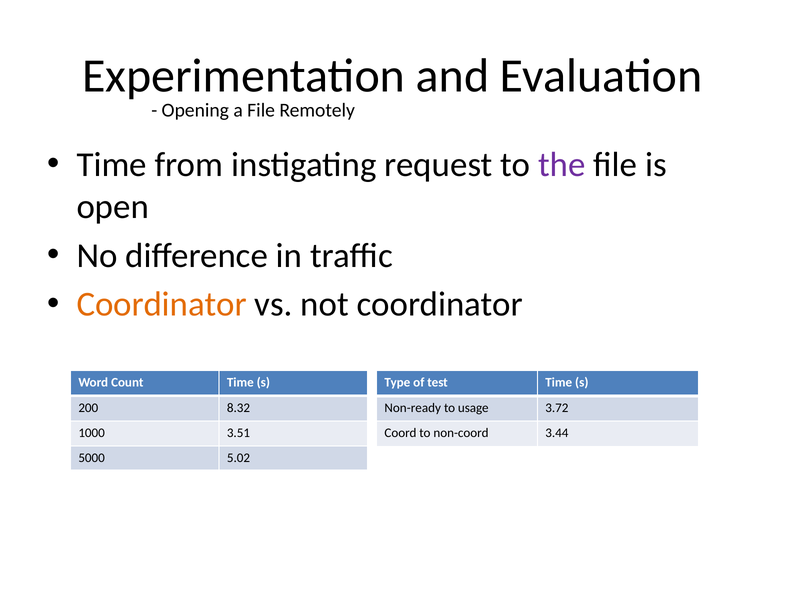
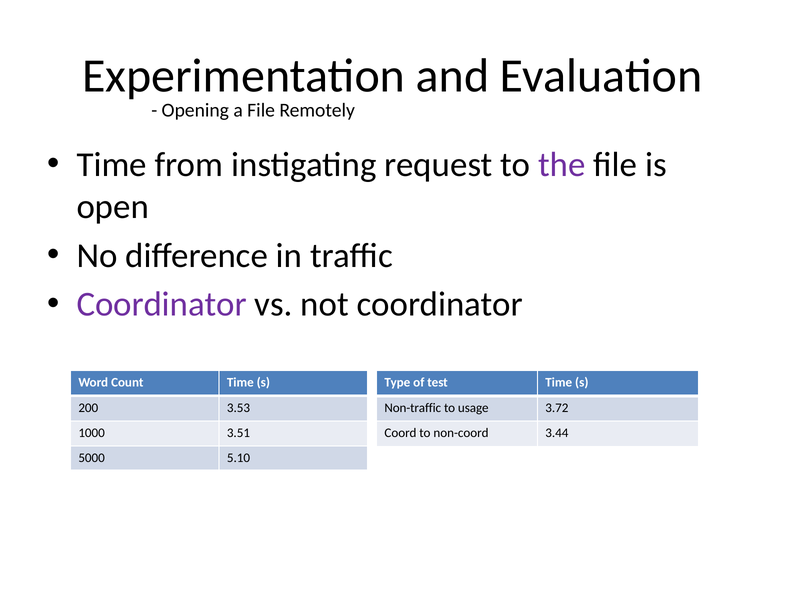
Coordinator at (162, 304) colour: orange -> purple
8.32: 8.32 -> 3.53
Non-ready: Non-ready -> Non-traffic
5.02: 5.02 -> 5.10
